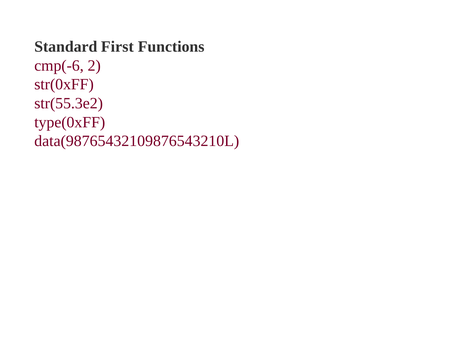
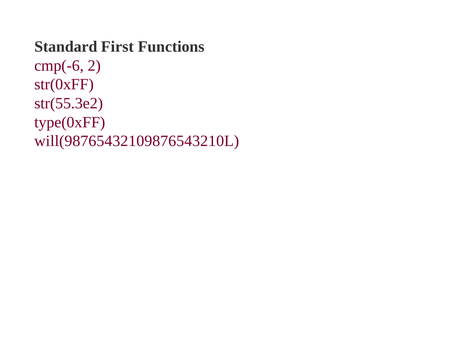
data(98765432109876543210L: data(98765432109876543210L -> will(98765432109876543210L
